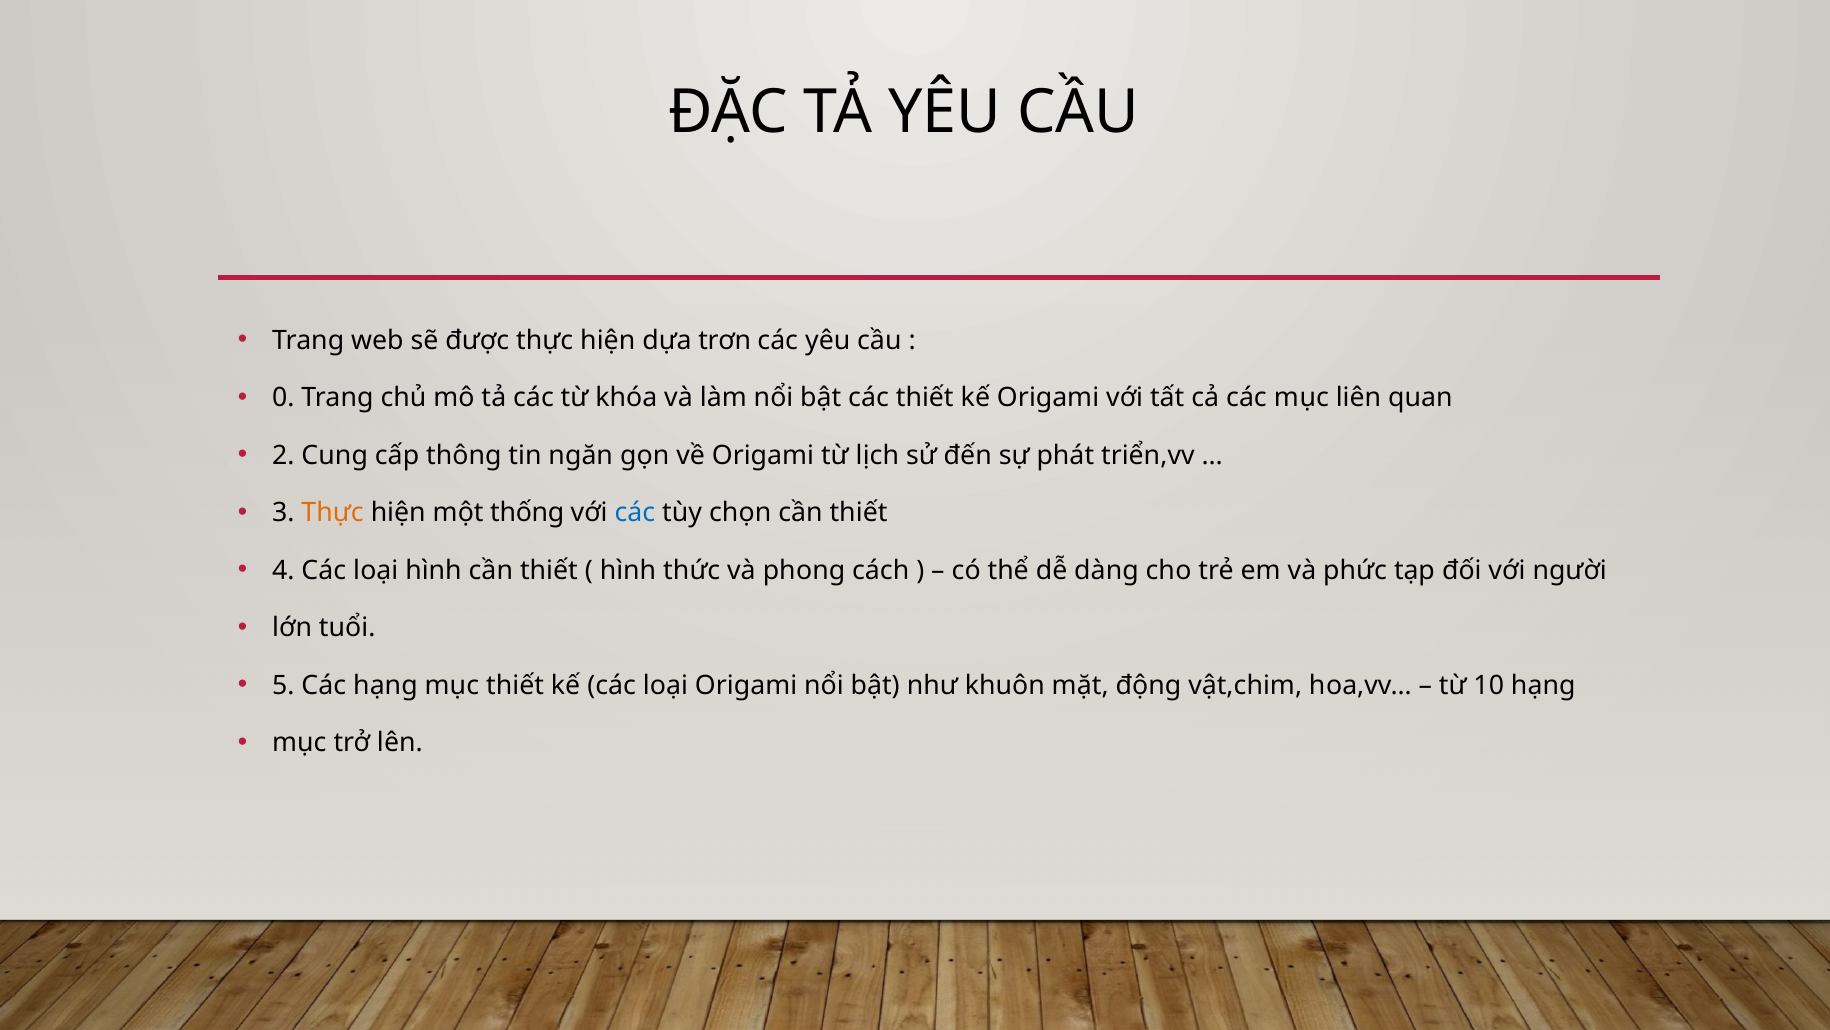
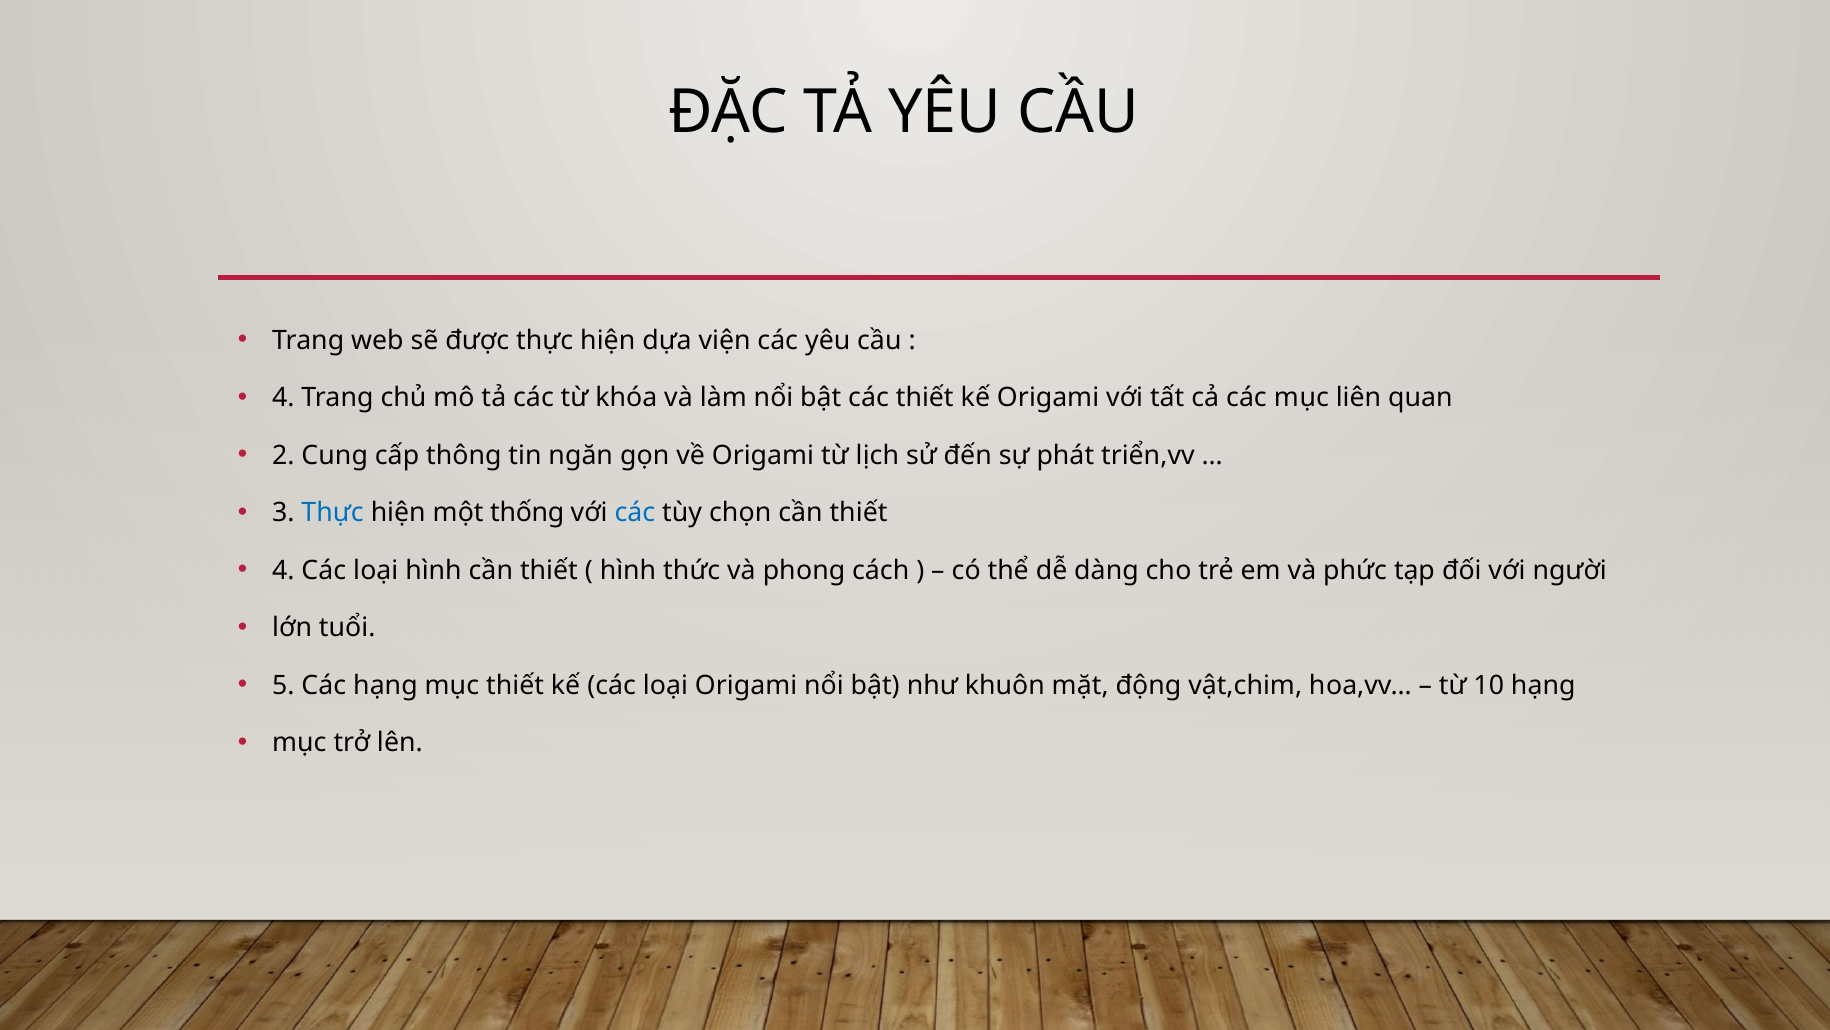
trơn: trơn -> viện
0 at (283, 397): 0 -> 4
Thực at (333, 512) colour: orange -> blue
